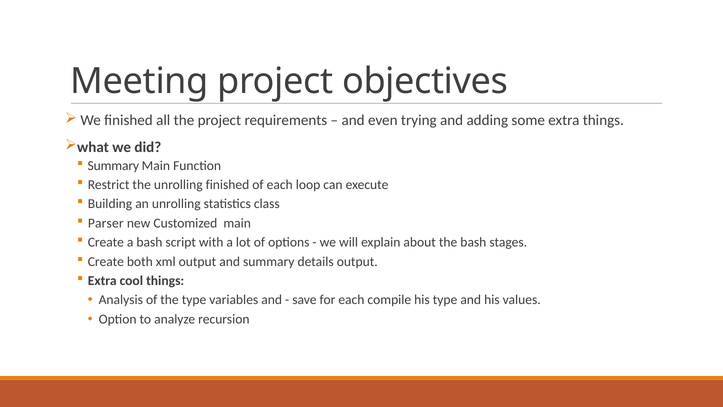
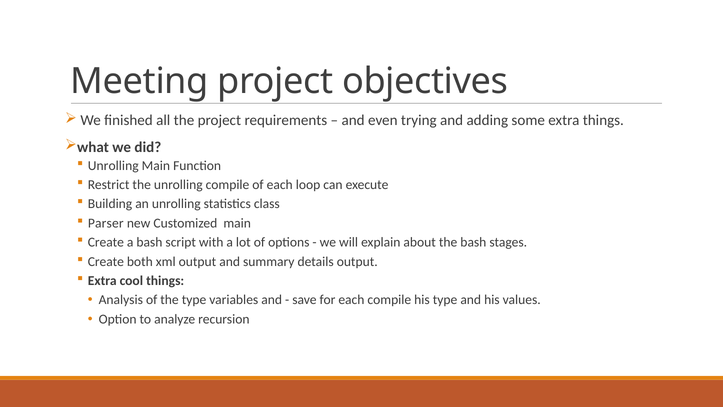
Summary at (113, 166): Summary -> Unrolling
unrolling finished: finished -> compile
